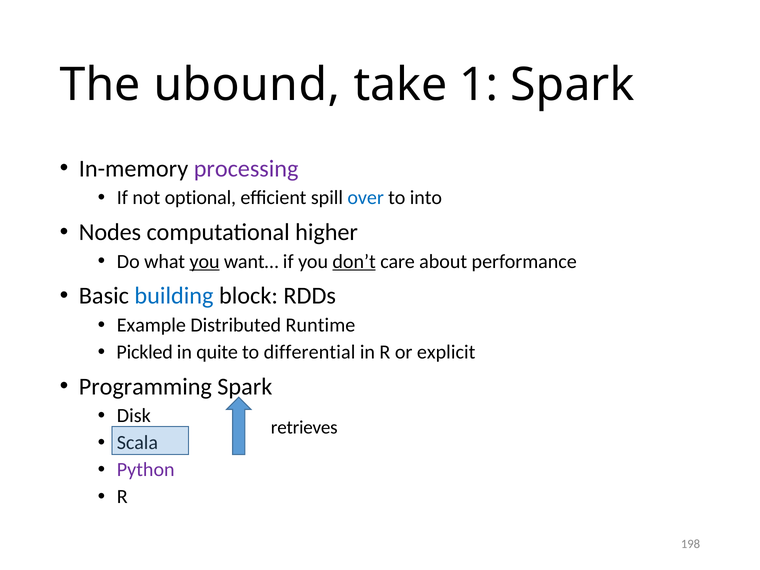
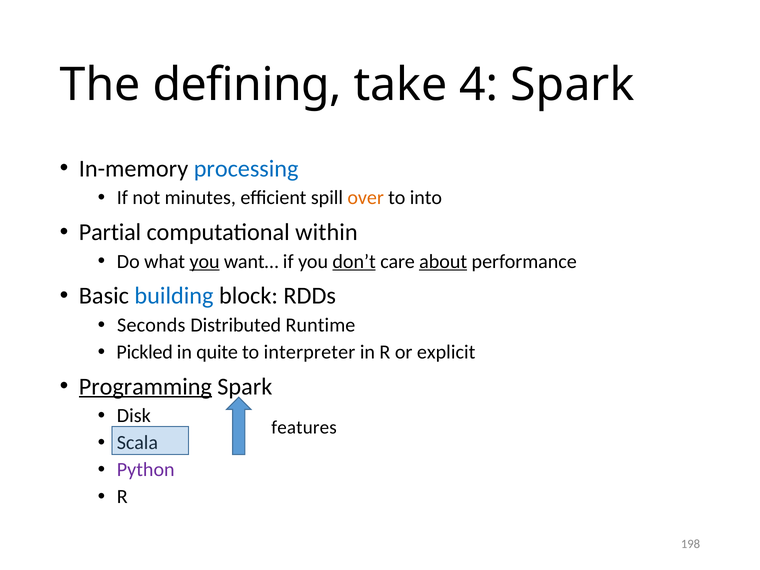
ubound: ubound -> defining
1: 1 -> 4
processing colour: purple -> blue
optional: optional -> minutes
over colour: blue -> orange
Nodes: Nodes -> Partial
higher: higher -> within
about underline: none -> present
Example: Example -> Seconds
differential: differential -> interpreter
Programming underline: none -> present
retrieves: retrieves -> features
